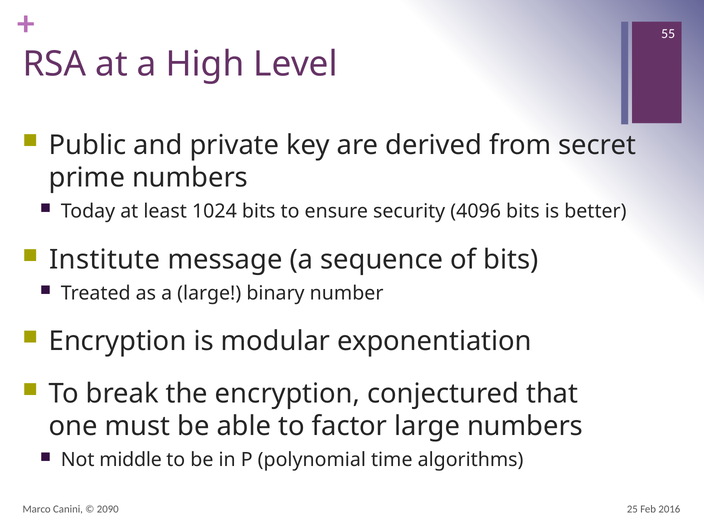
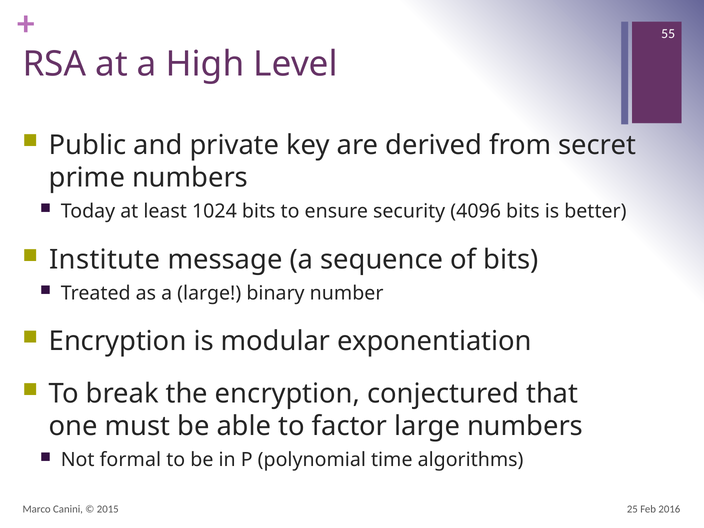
middle: middle -> formal
2090: 2090 -> 2015
